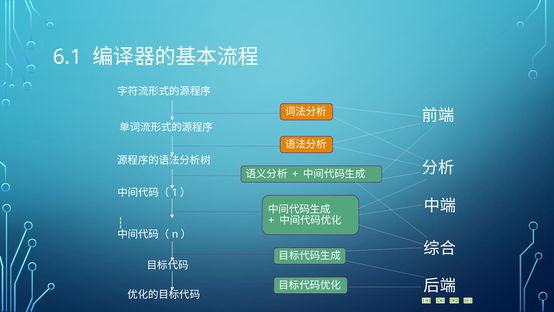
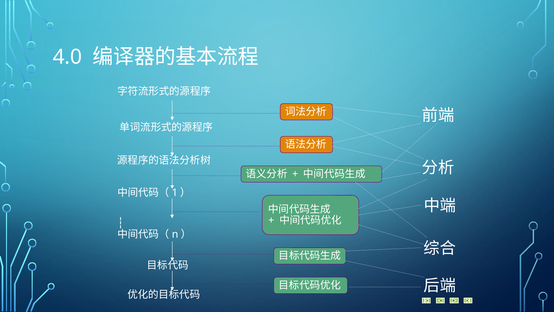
6.1: 6.1 -> 4.0
